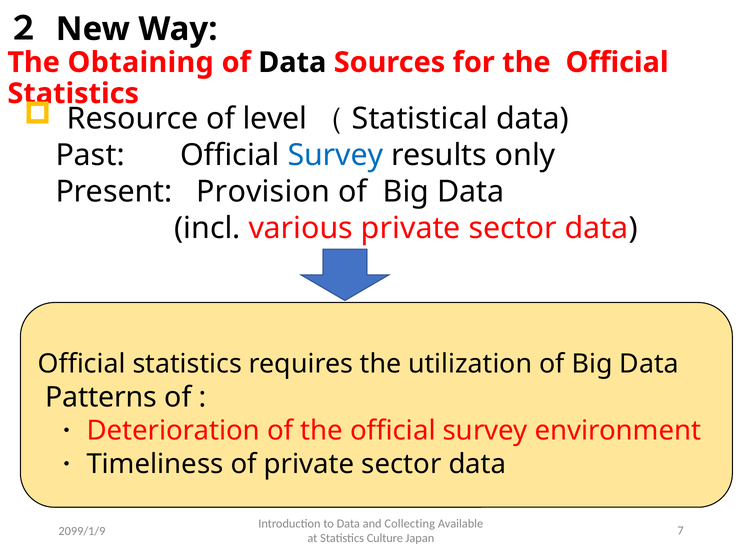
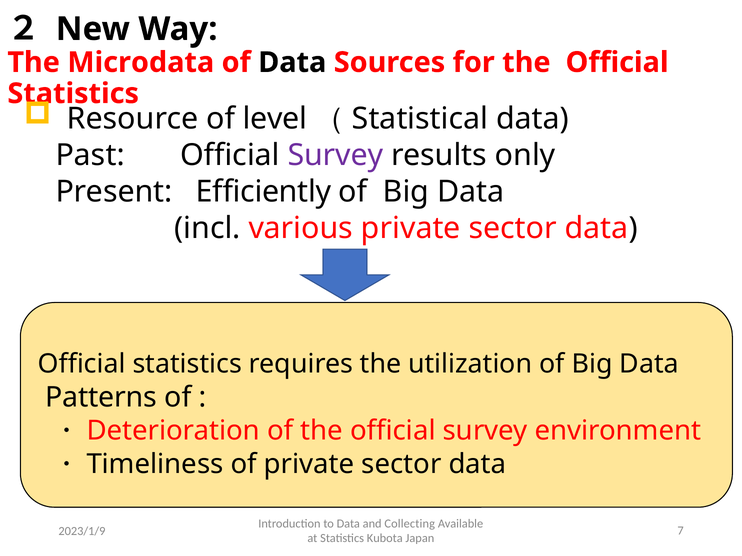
Obtaining: Obtaining -> Microdata
Survey at (335, 156) colour: blue -> purple
Provision: Provision -> Efficiently
2099/1/9: 2099/1/9 -> 2023/1/9
Culture: Culture -> Kubota
